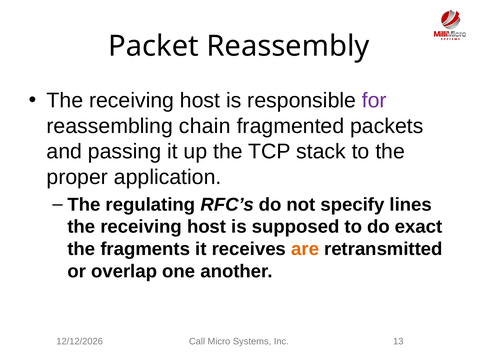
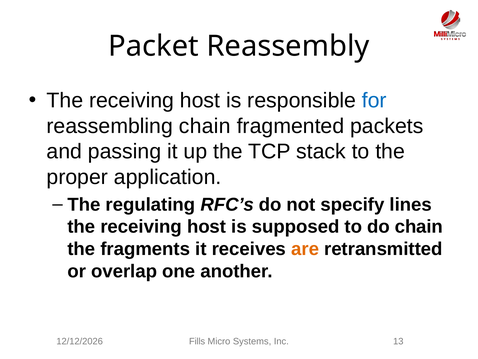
for colour: purple -> blue
do exact: exact -> chain
Call: Call -> Fills
